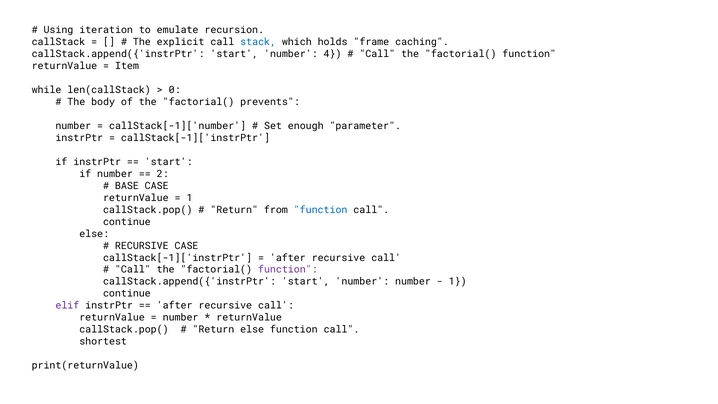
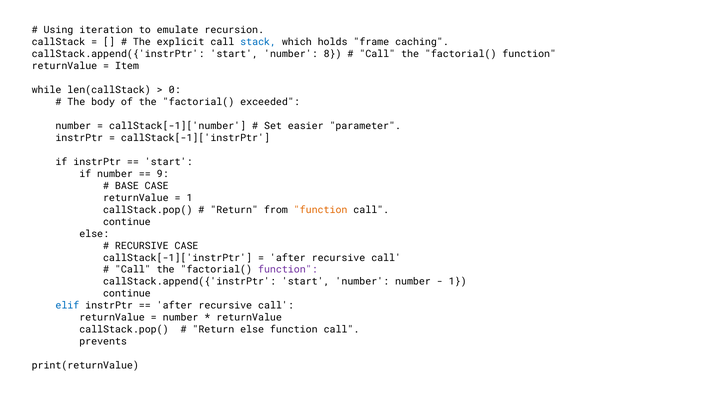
4: 4 -> 8
prevents: prevents -> exceeded
enough: enough -> easier
2: 2 -> 9
function at (321, 210) colour: blue -> orange
elif colour: purple -> blue
shortest: shortest -> prevents
